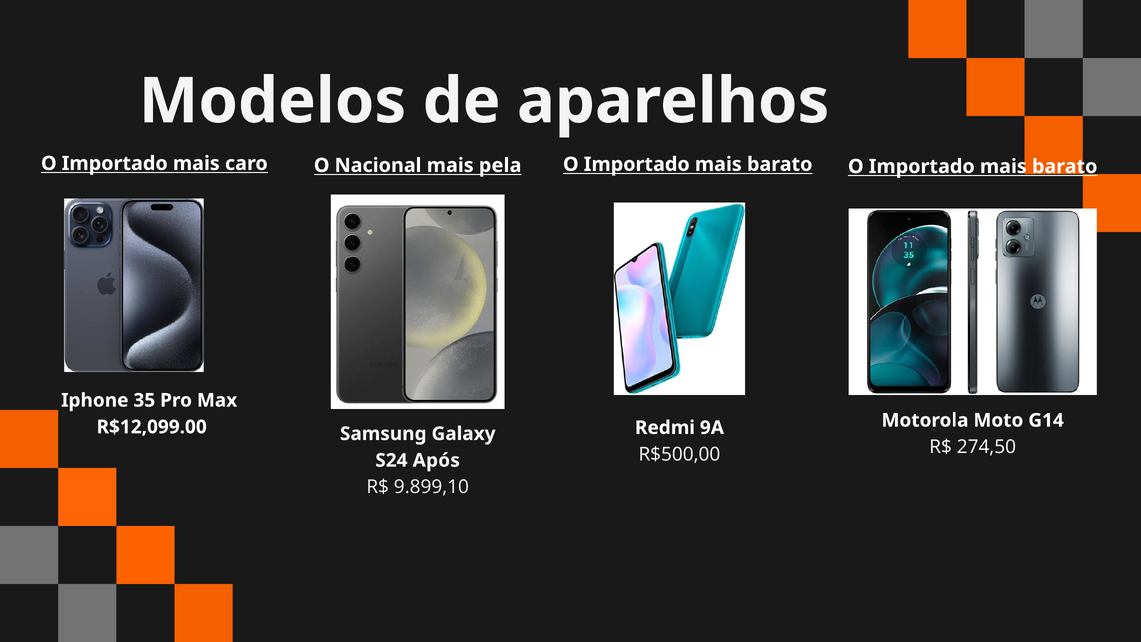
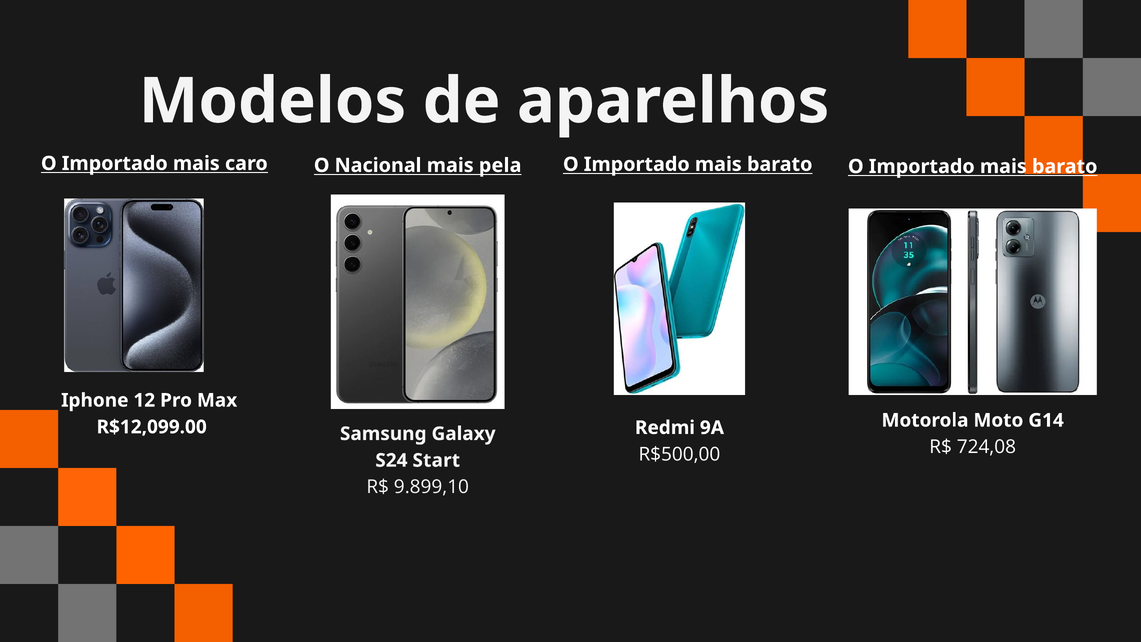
35: 35 -> 12
274,50: 274,50 -> 724,08
Após: Após -> Start
